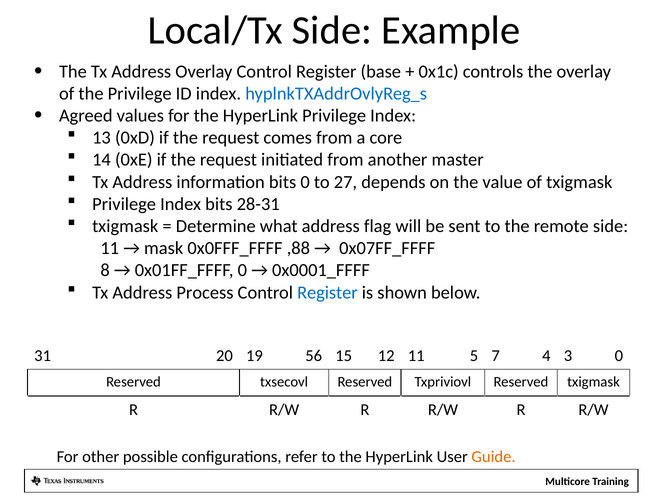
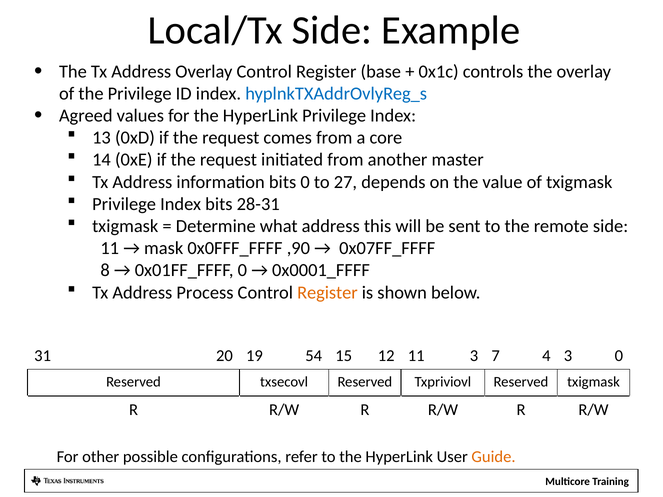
flag: flag -> this
,88: ,88 -> ,90
Register at (327, 293) colour: blue -> orange
56: 56 -> 54
11 5: 5 -> 3
